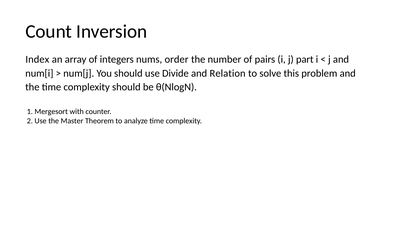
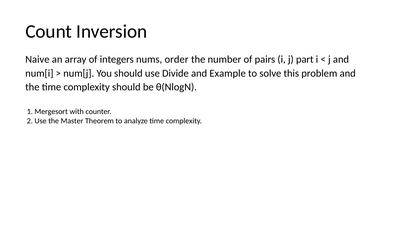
Index: Index -> Naive
Relation: Relation -> Example
